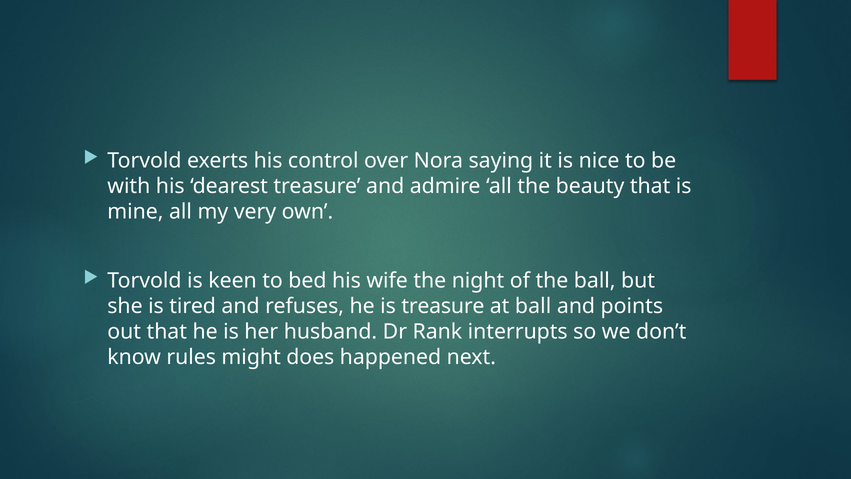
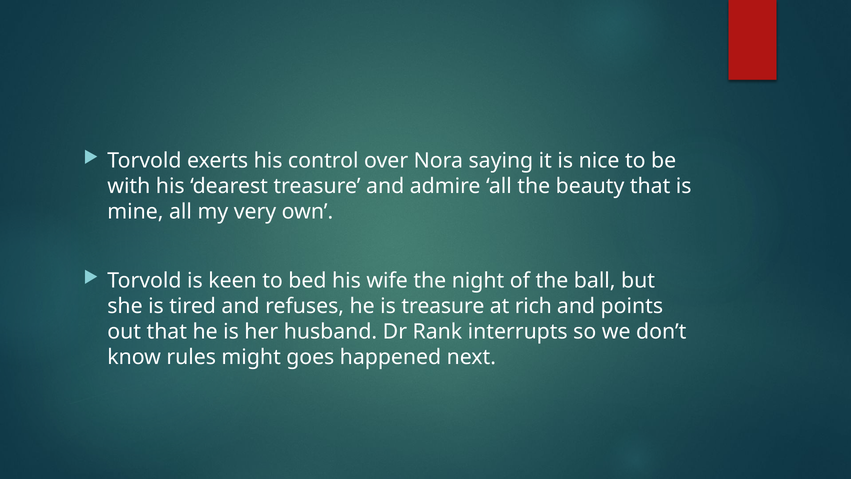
at ball: ball -> rich
does: does -> goes
